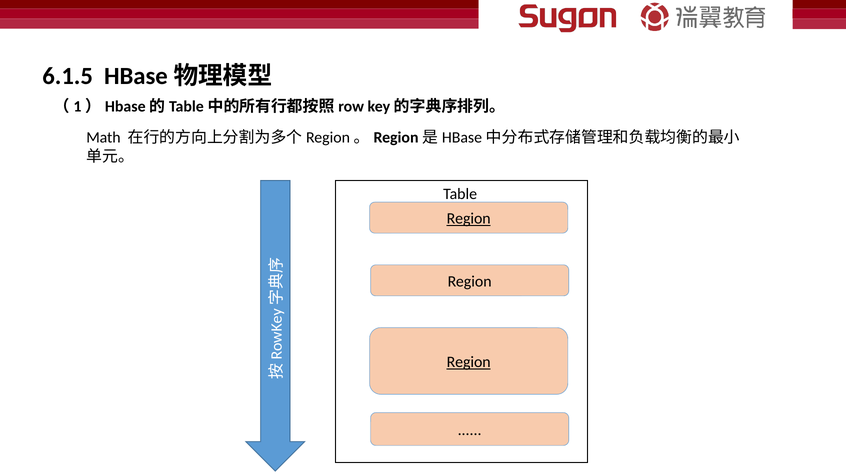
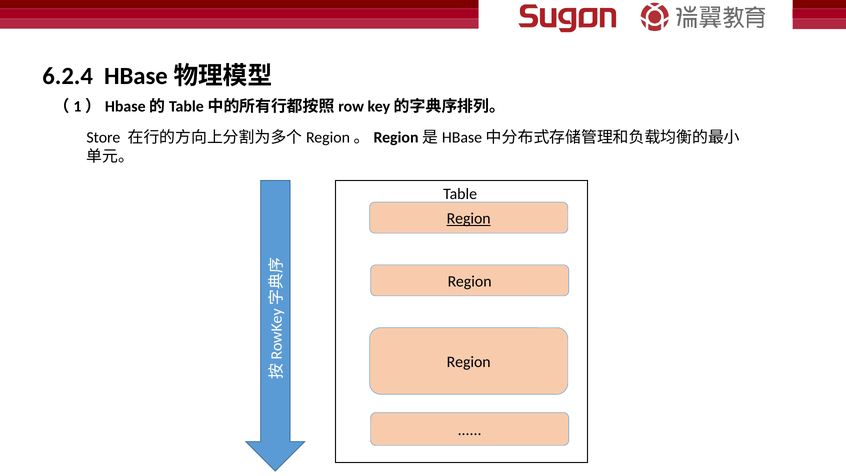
6.1.5: 6.1.5 -> 6.2.4
Math: Math -> Store
Region at (469, 362) underline: present -> none
